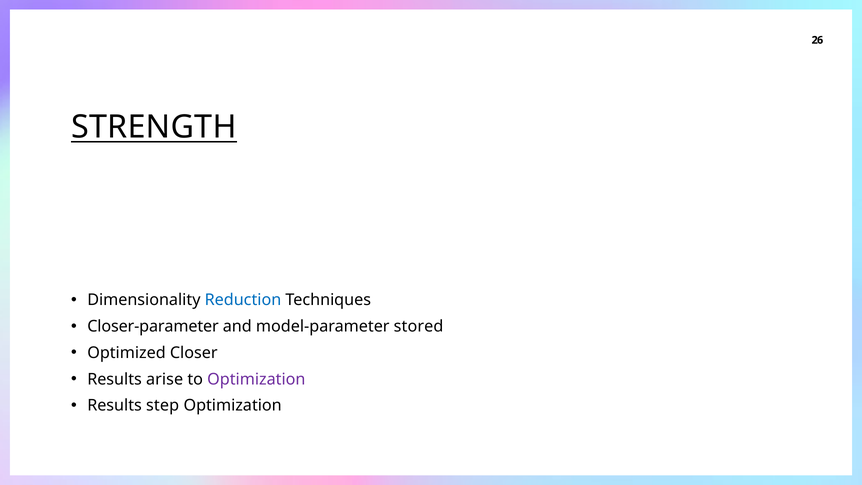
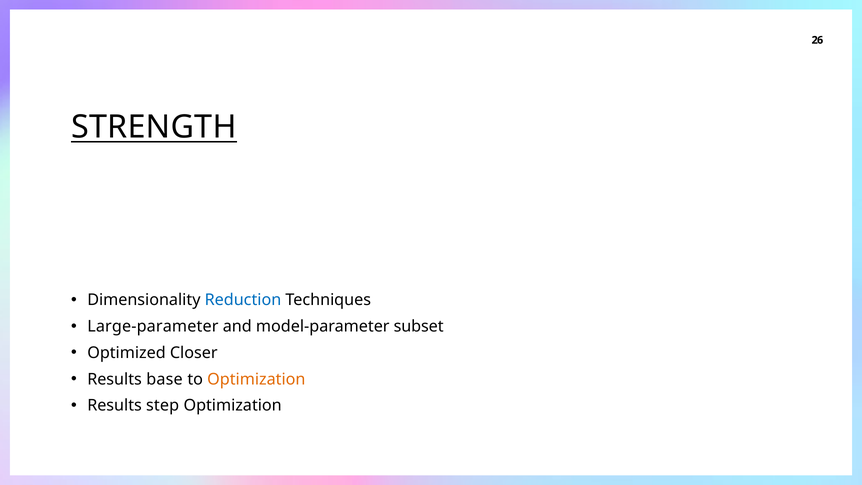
Closer-parameter: Closer-parameter -> Large-parameter
stored: stored -> subset
arise: arise -> base
Optimization at (256, 379) colour: purple -> orange
